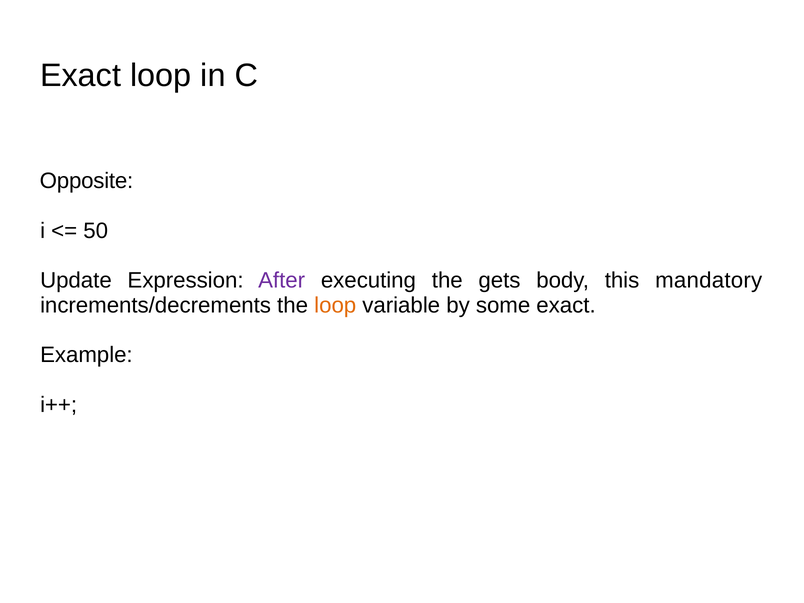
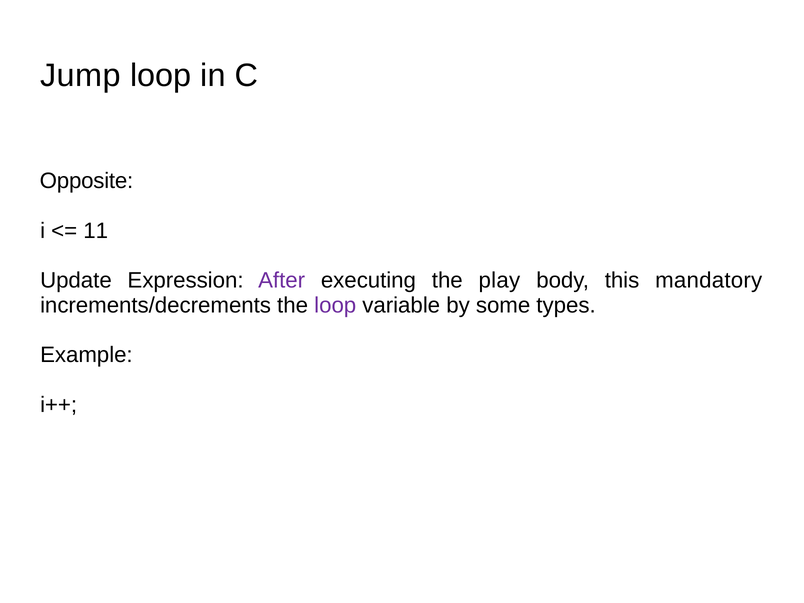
Exact at (81, 76): Exact -> Jump
50: 50 -> 11
gets: gets -> play
loop at (335, 305) colour: orange -> purple
some exact: exact -> types
